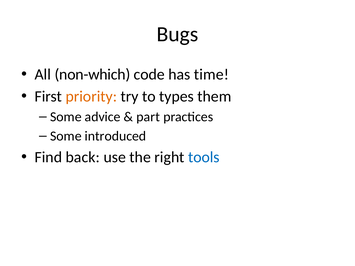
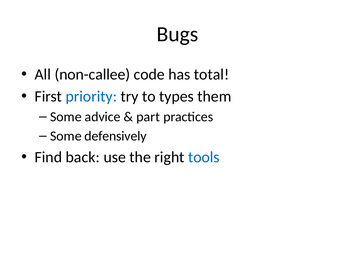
non-which: non-which -> non-callee
time: time -> total
priority colour: orange -> blue
introduced: introduced -> defensively
